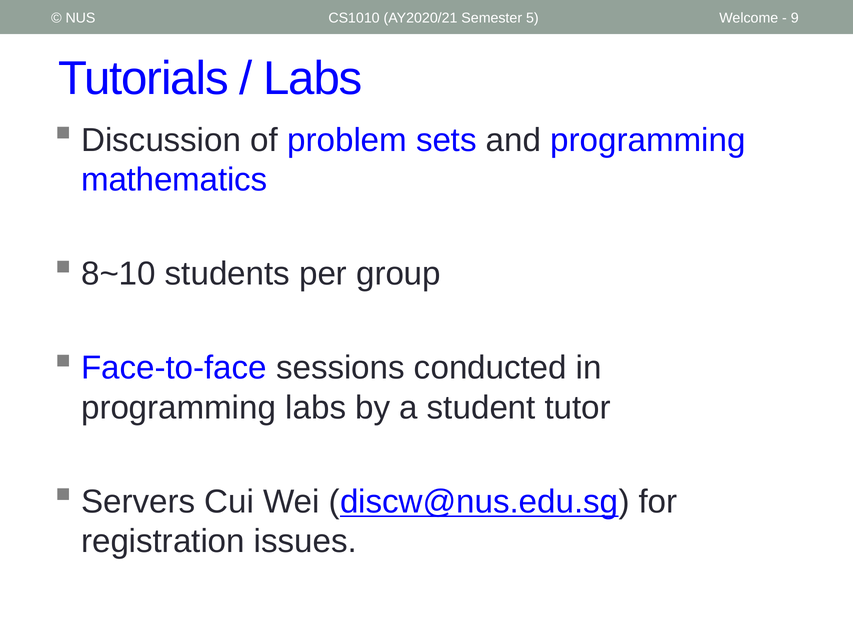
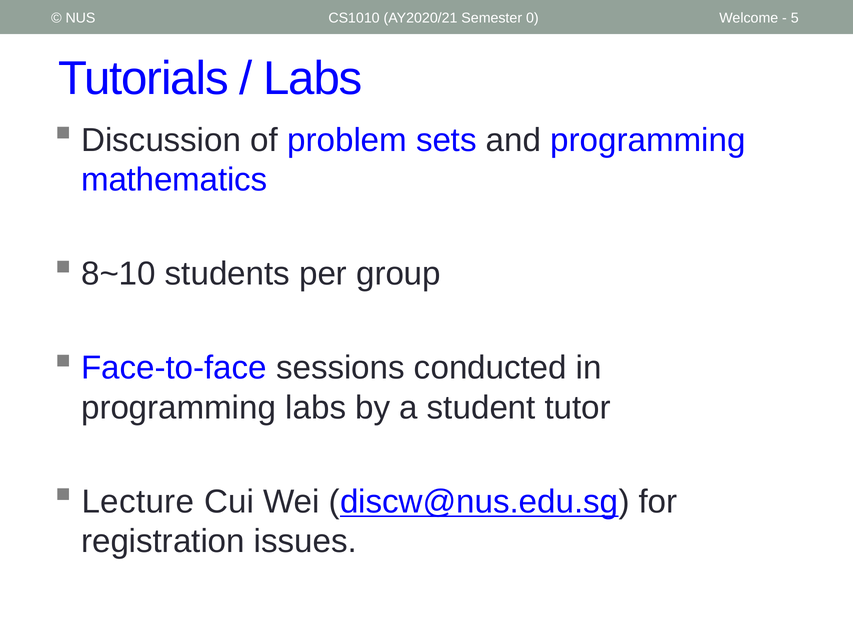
5: 5 -> 0
9: 9 -> 5
Servers: Servers -> Lecture
